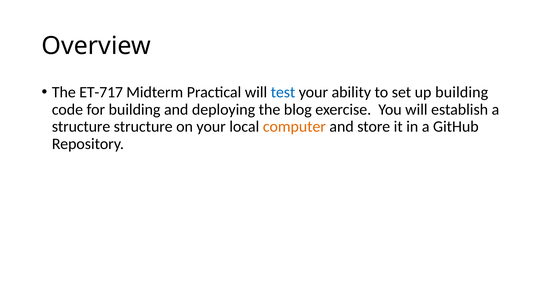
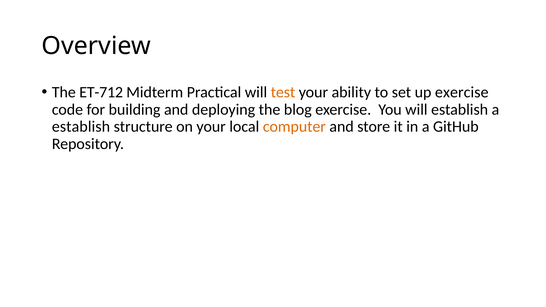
ET-717: ET-717 -> ET-712
test colour: blue -> orange
up building: building -> exercise
structure at (81, 127): structure -> establish
